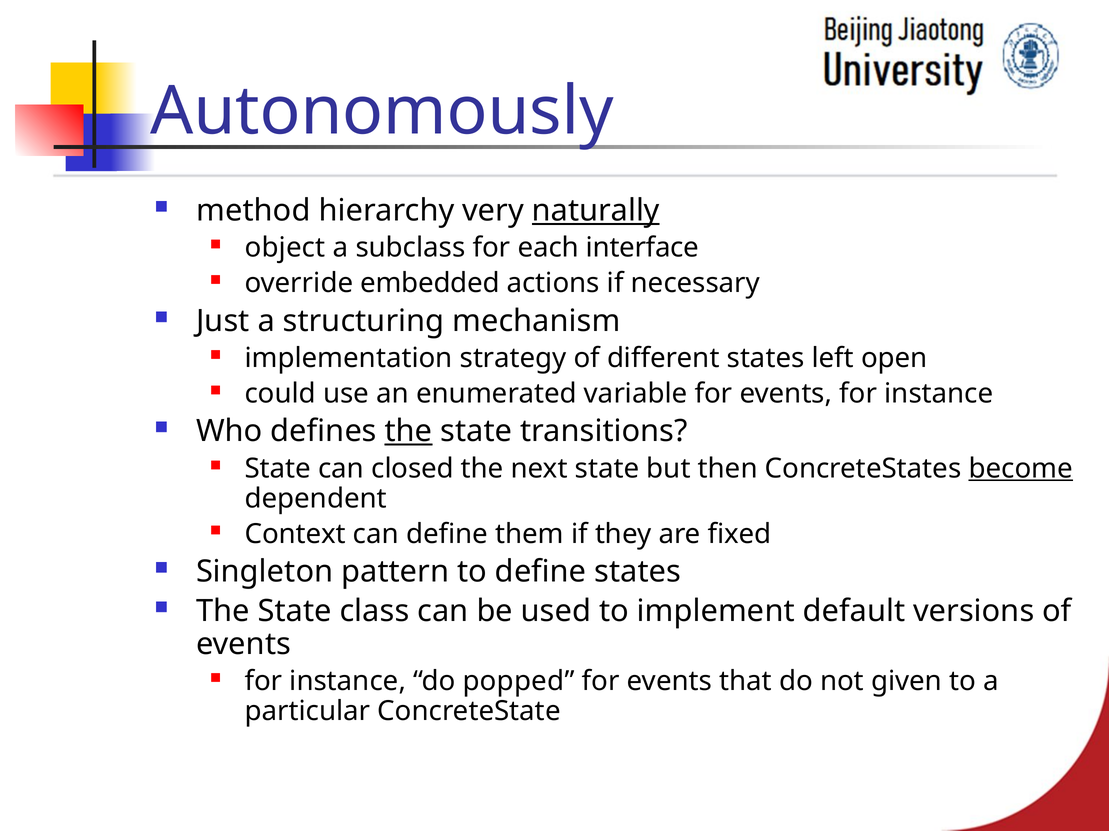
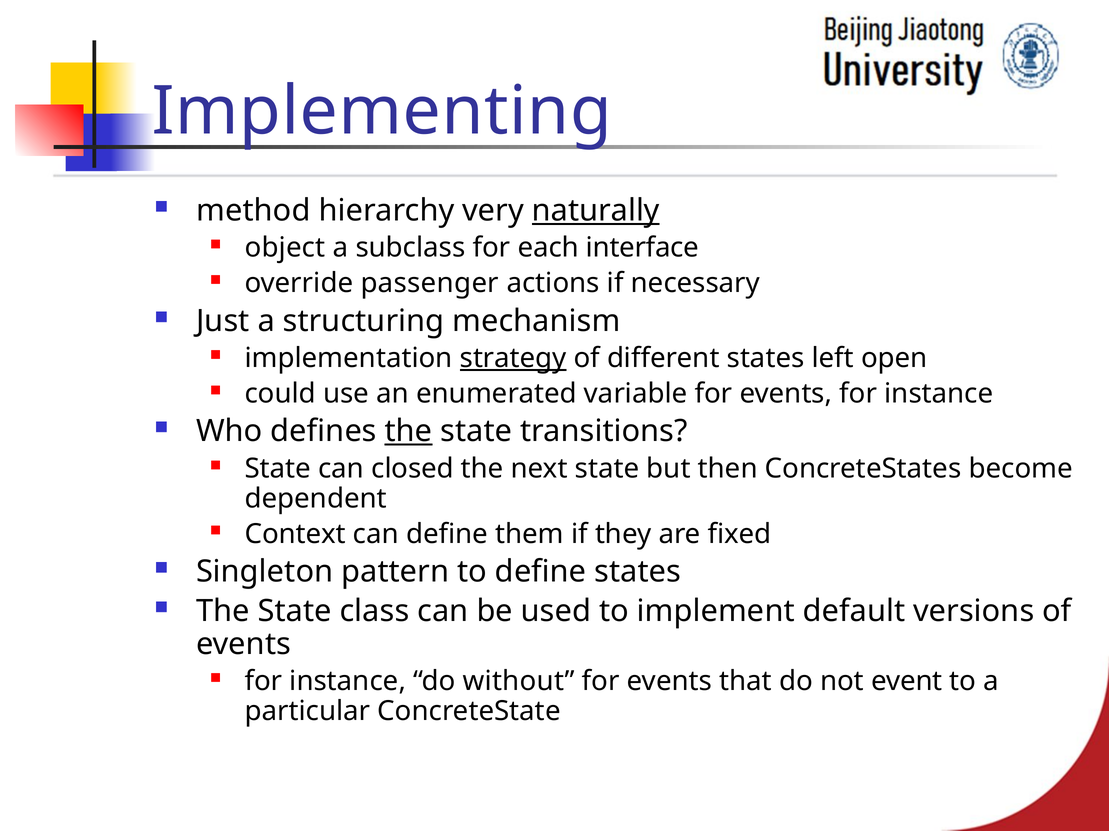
Autonomously: Autonomously -> Implementing
embedded: embedded -> passenger
strategy underline: none -> present
become underline: present -> none
popped: popped -> without
given: given -> event
